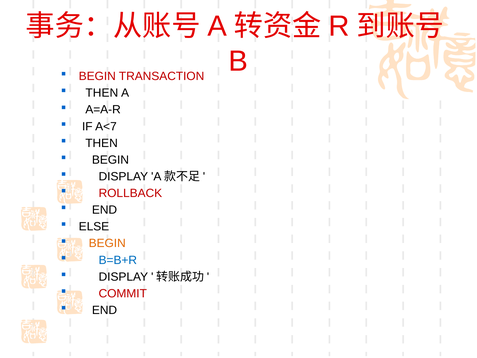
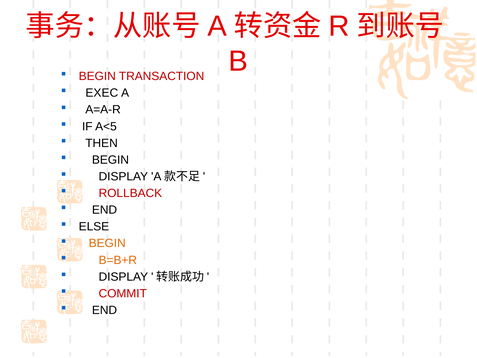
THEN at (102, 93): THEN -> EXEC
A<7: A<7 -> A<5
B=B+R colour: blue -> orange
